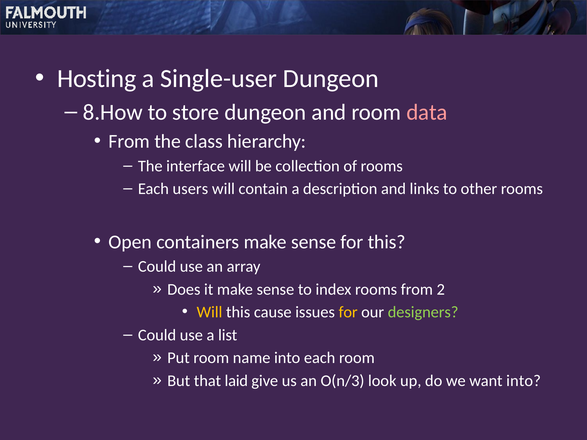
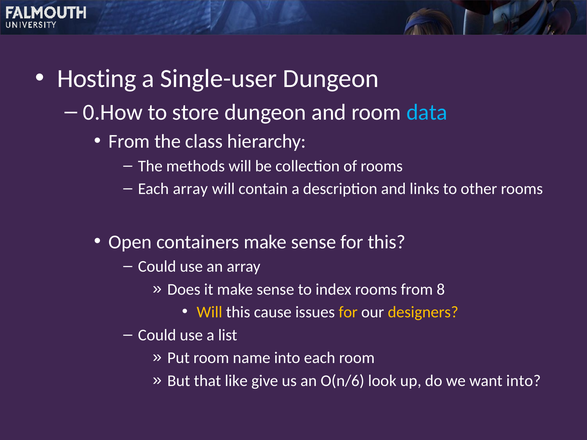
8.How: 8.How -> 0.How
data colour: pink -> light blue
interface: interface -> methods
Each users: users -> array
2: 2 -> 8
designers colour: light green -> yellow
laid: laid -> like
O(n/3: O(n/3 -> O(n/6
